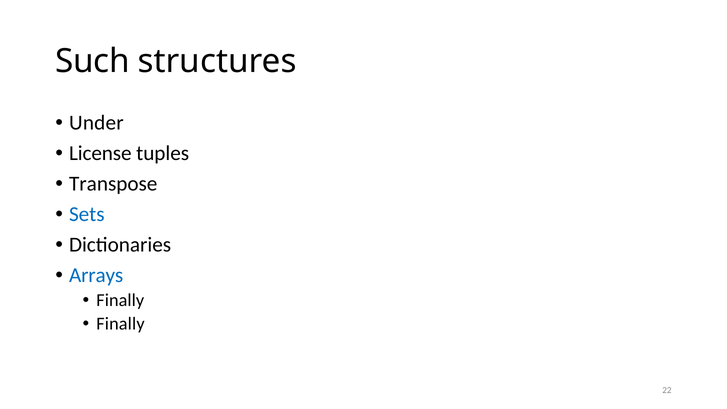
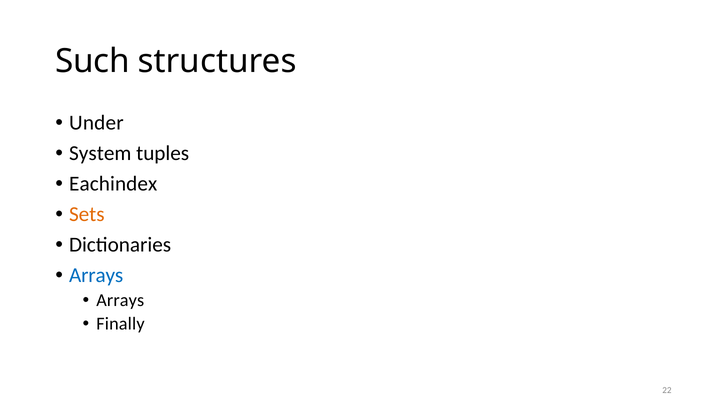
License: License -> System
Transpose: Transpose -> Eachindex
Sets colour: blue -> orange
Finally at (120, 300): Finally -> Arrays
